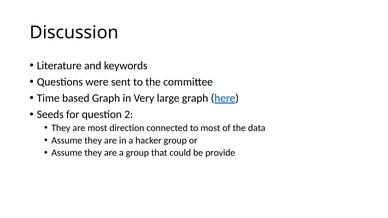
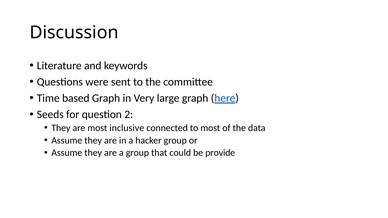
direction: direction -> inclusive
